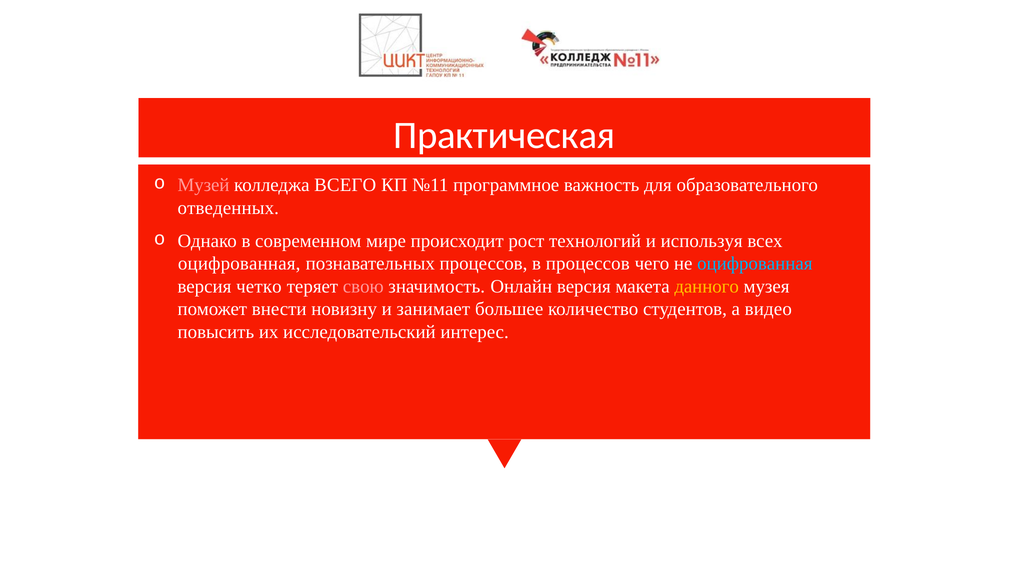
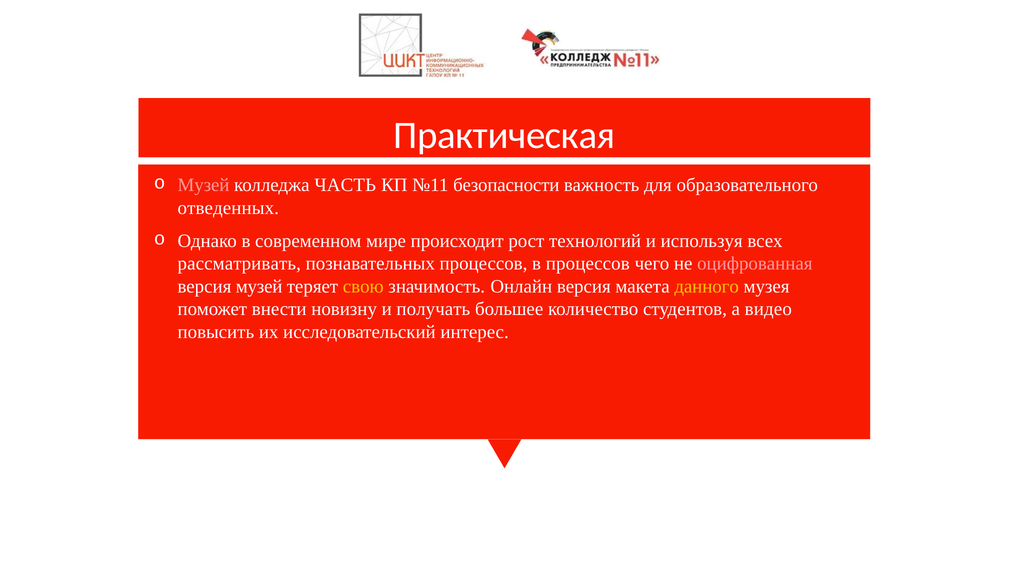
ВСЕГО: ВСЕГО -> ЧАСТЬ
программное: программное -> безопасности
оцифрованная at (239, 264): оцифрованная -> рассматривать
оцифрованная at (755, 264) colour: light blue -> pink
версия четко: четко -> музей
свою colour: pink -> yellow
занимает: занимает -> получать
